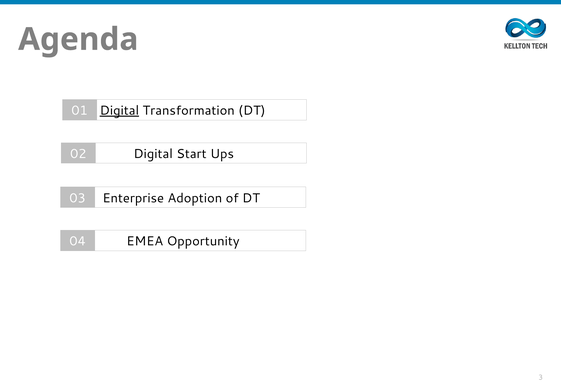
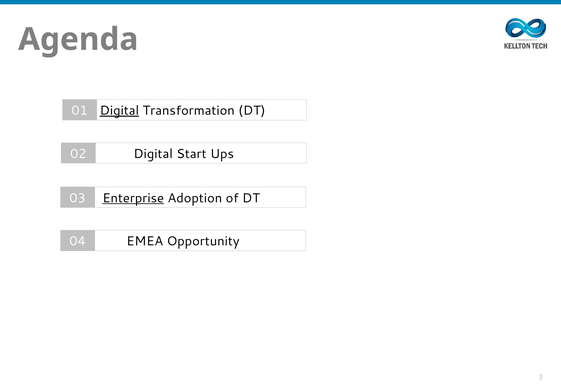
Enterprise underline: none -> present
